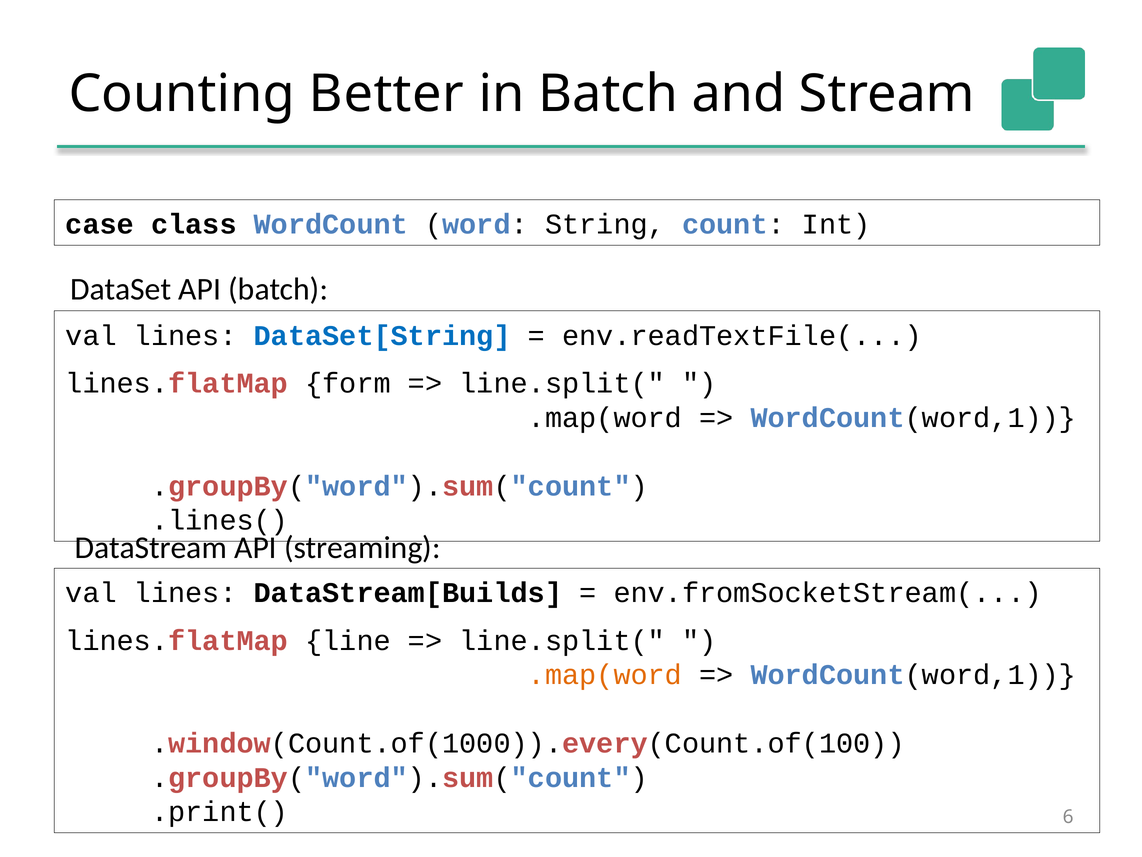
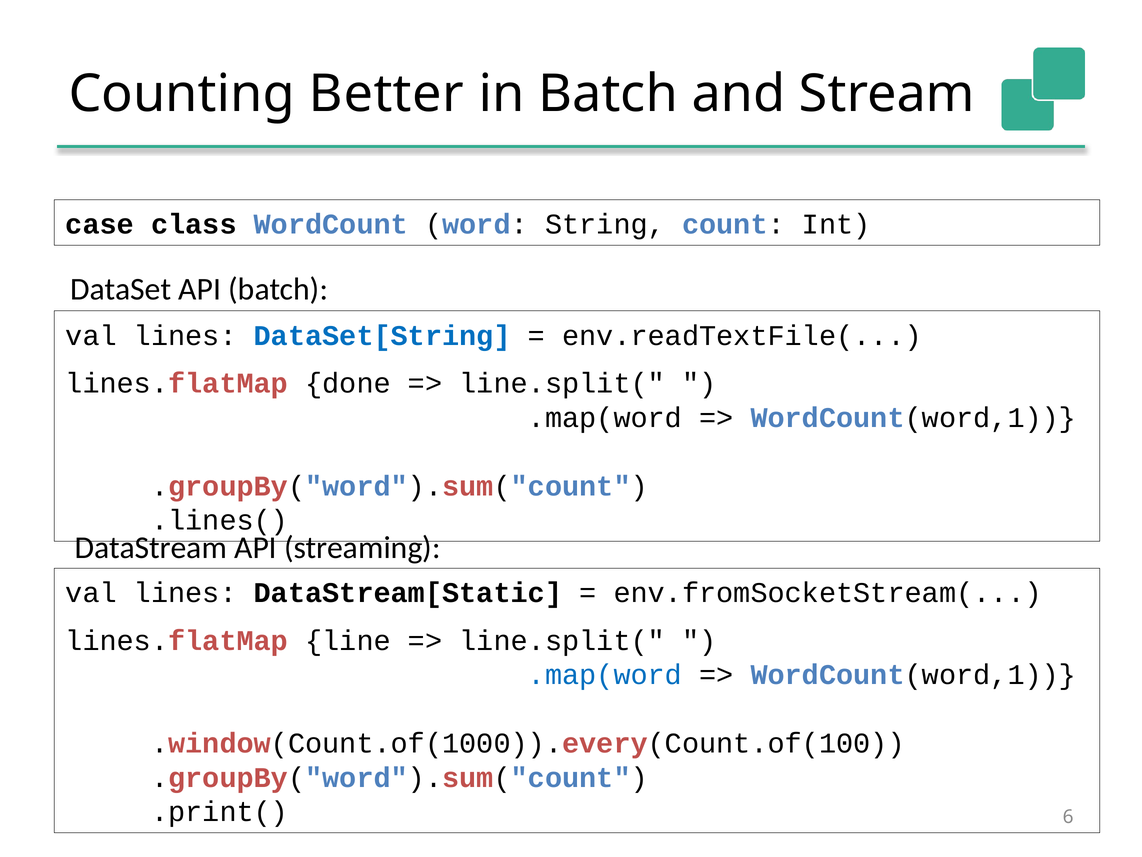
form: form -> done
DataStream[Builds: DataStream[Builds -> DataStream[Static
.map(word at (605, 674) colour: orange -> blue
